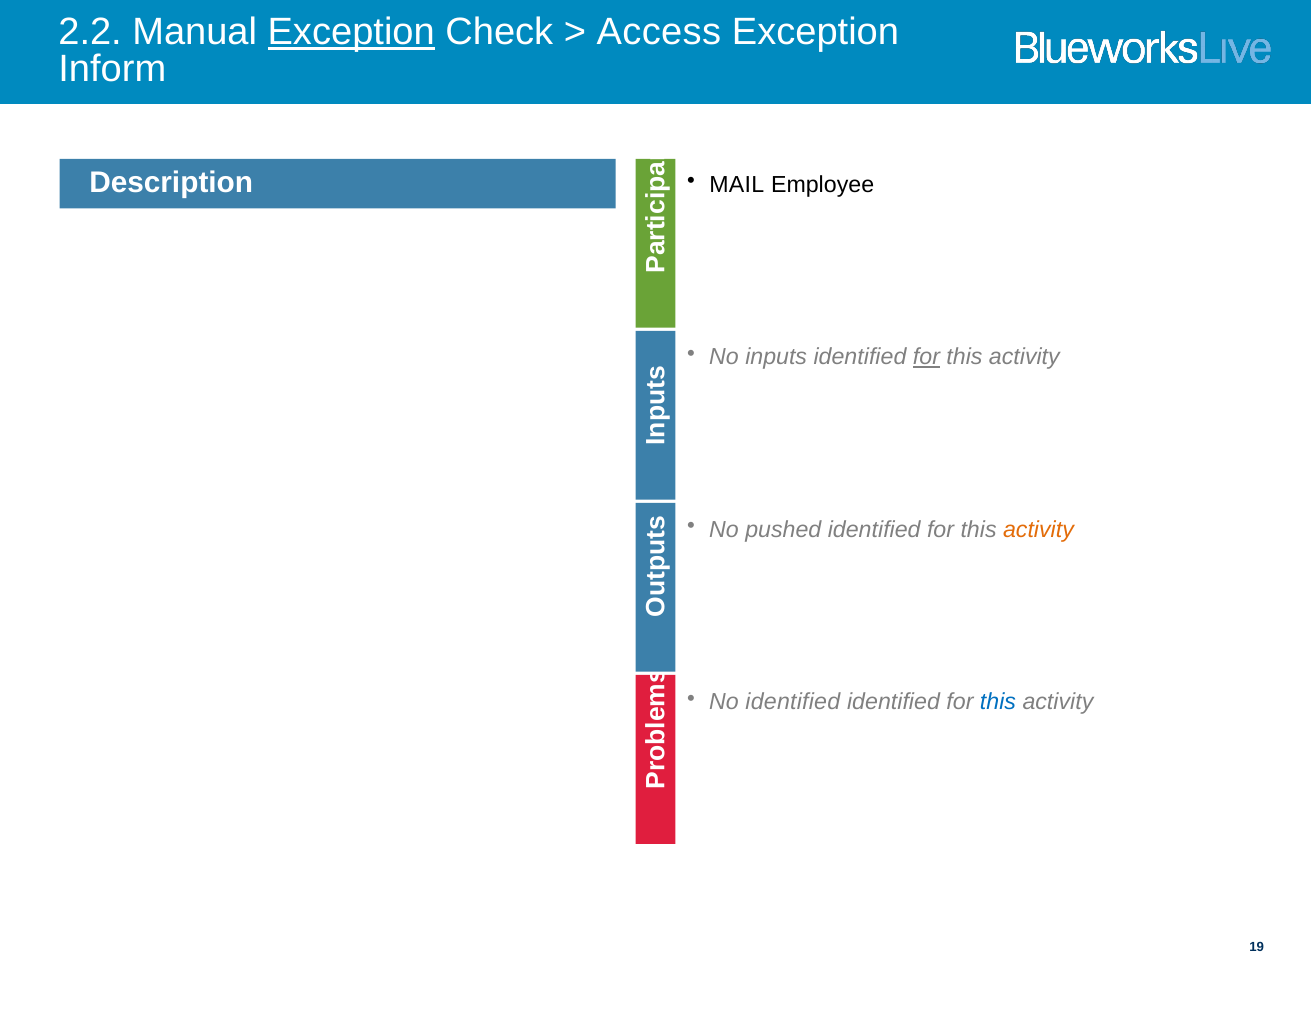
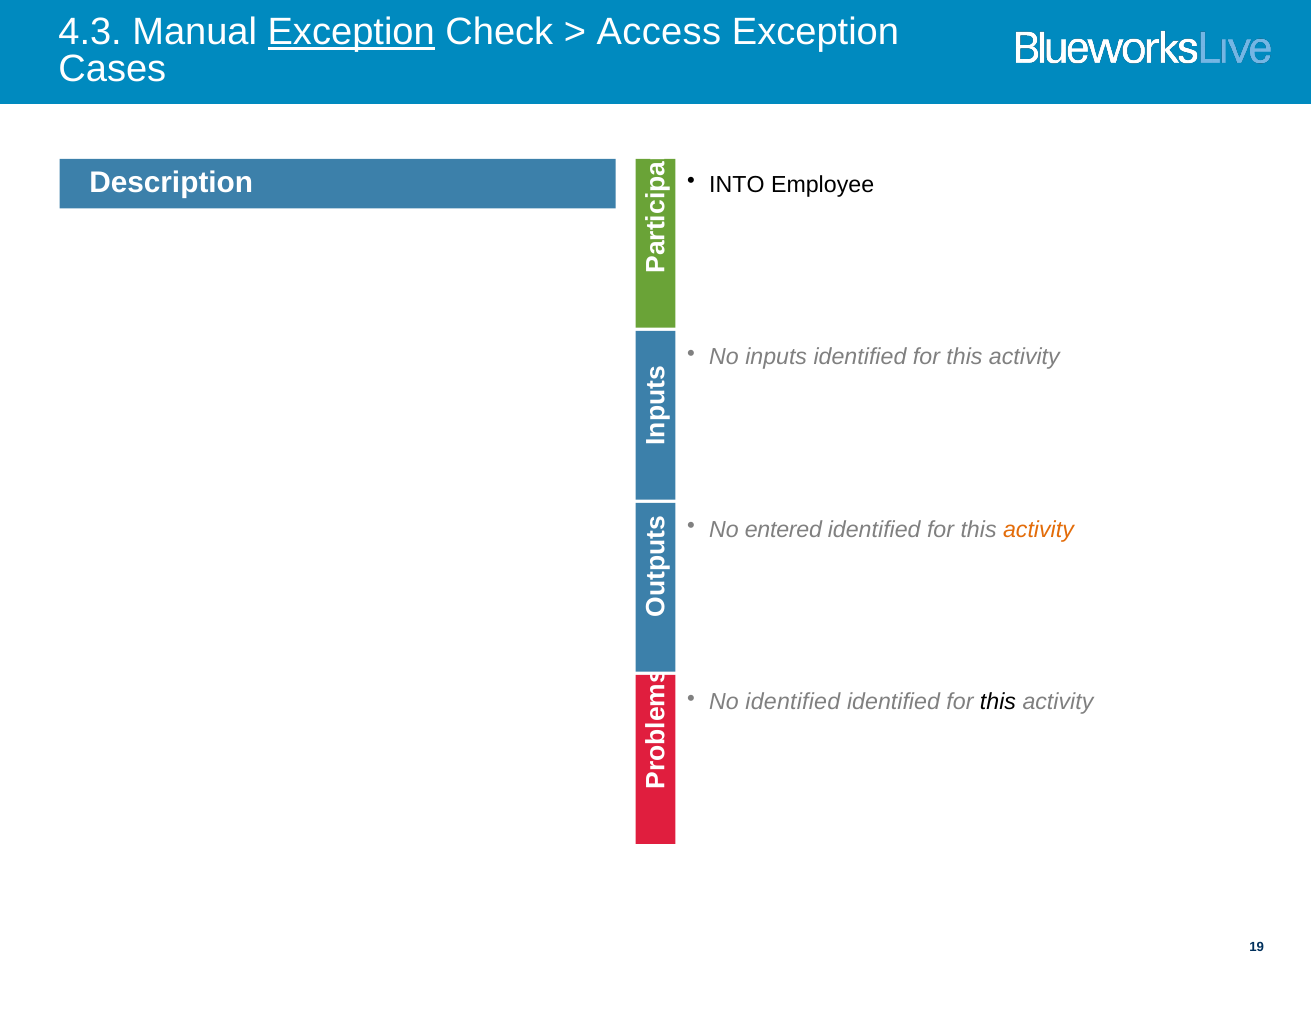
2.2: 2.2 -> 4.3
Inform: Inform -> Cases
MAIL: MAIL -> INTO
for at (926, 357) underline: present -> none
pushed: pushed -> entered
this at (998, 702) colour: blue -> black
